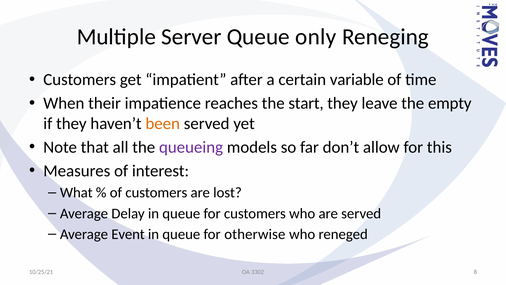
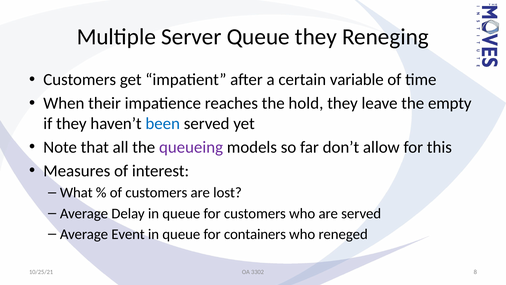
Queue only: only -> they
start: start -> hold
been colour: orange -> blue
otherwise: otherwise -> containers
